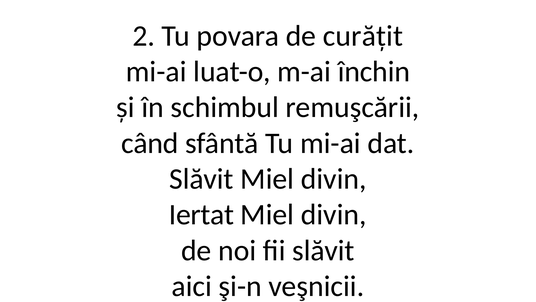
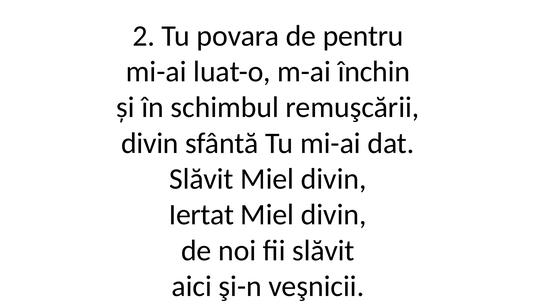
curățit: curățit -> pentru
când at (150, 143): când -> divin
